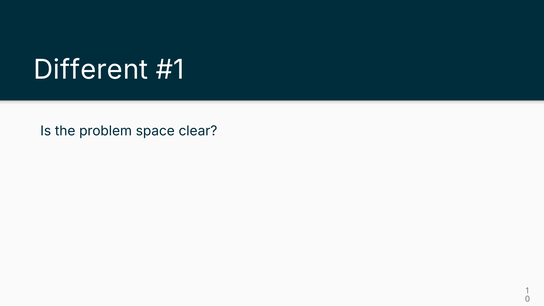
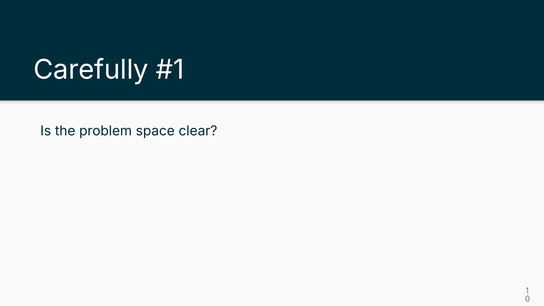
Different: Different -> Carefully
